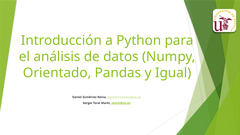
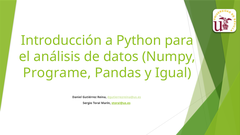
Orientado: Orientado -> Programe
